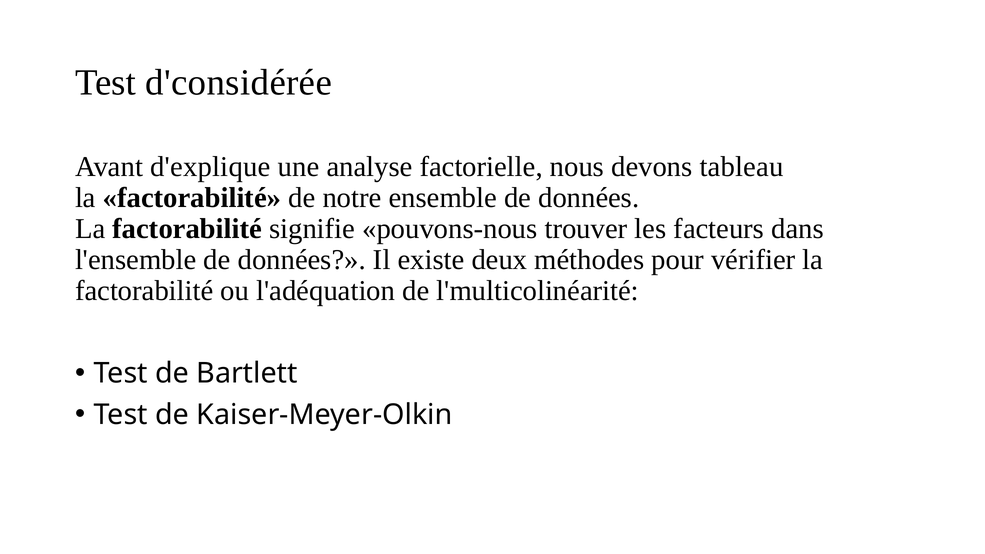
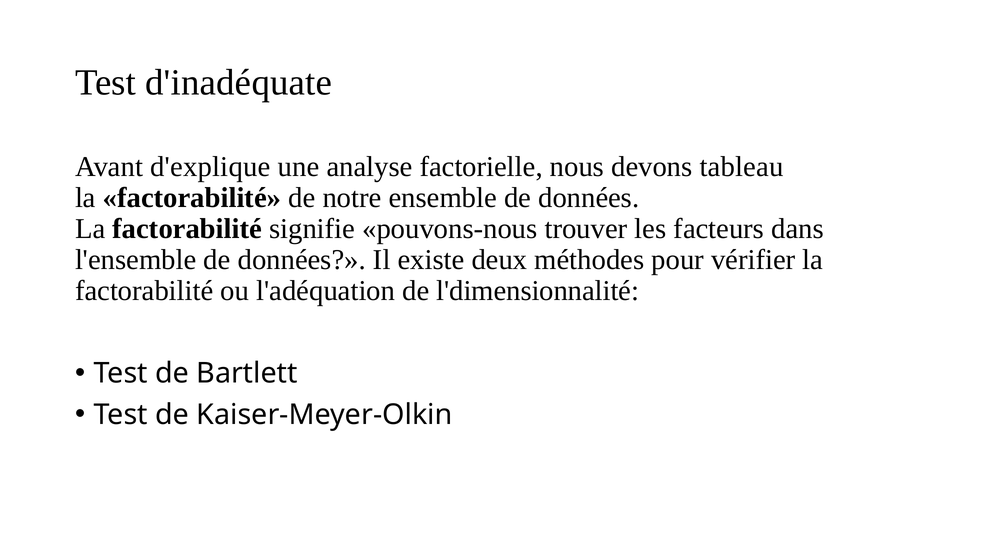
d'considérée: d'considérée -> d'inadéquate
l'multicolinéarité: l'multicolinéarité -> l'dimensionnalité
